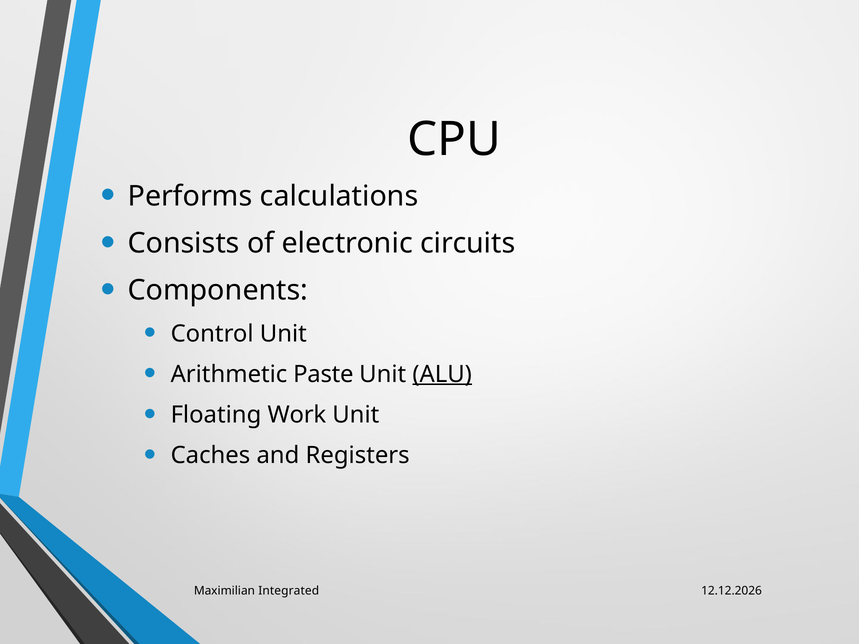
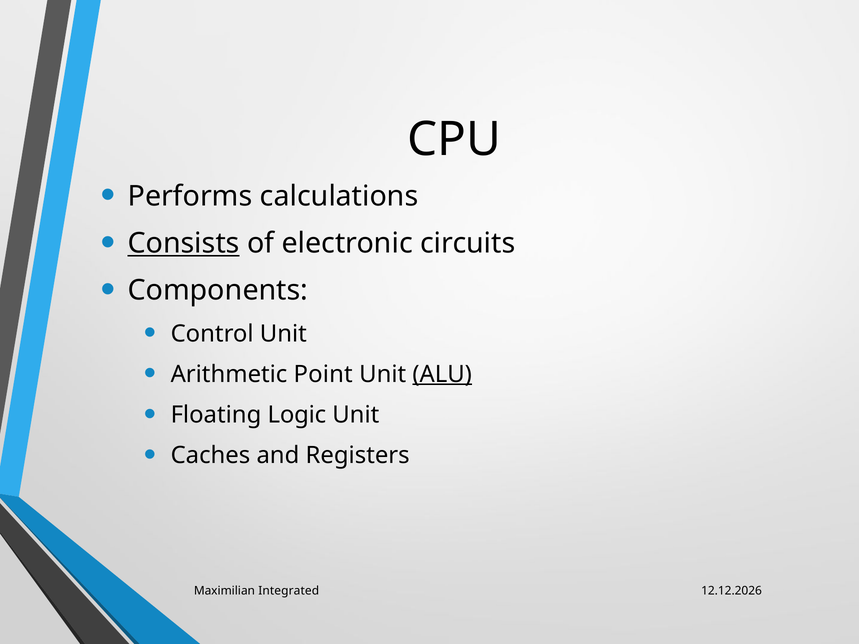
Consists underline: none -> present
Paste: Paste -> Point
Work: Work -> Logic
